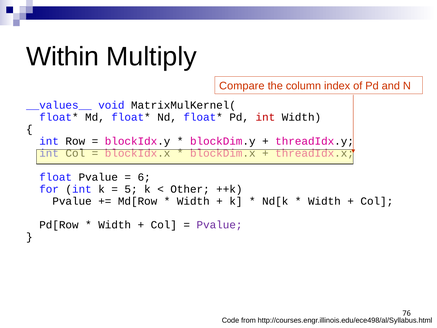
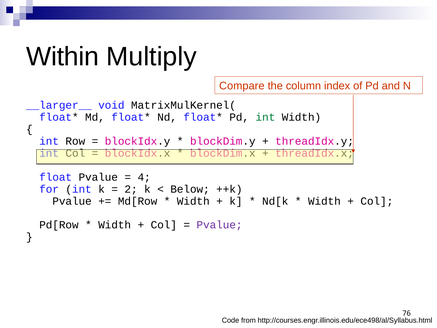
__values__: __values__ -> __larger__
int at (265, 117) colour: red -> green
6: 6 -> 4
5: 5 -> 2
Other: Other -> Below
